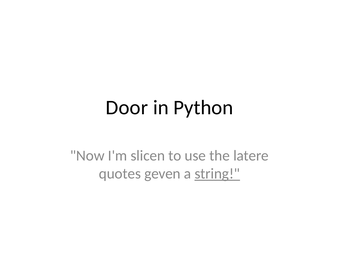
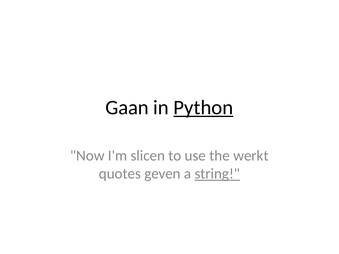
Door: Door -> Gaan
Python underline: none -> present
latere: latere -> werkt
